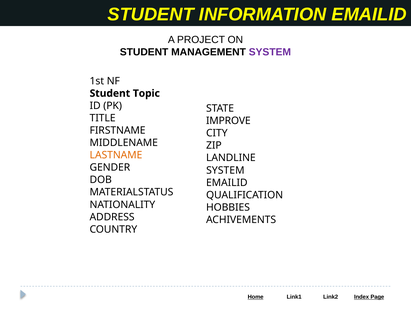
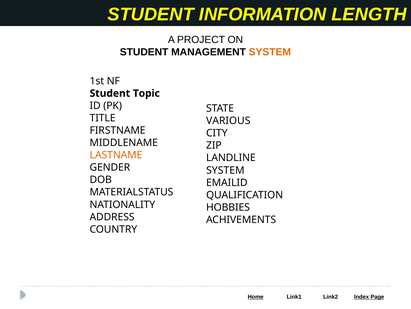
INFORMATION EMAILID: EMAILID -> LENGTH
SYSTEM at (270, 52) colour: purple -> orange
IMPROVE: IMPROVE -> VARIOUS
